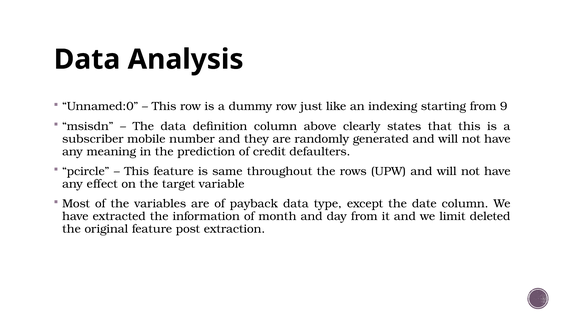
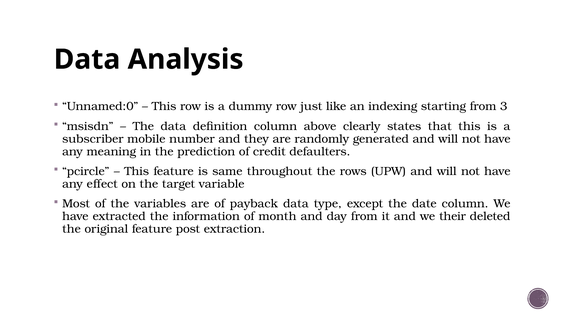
9: 9 -> 3
limit: limit -> their
